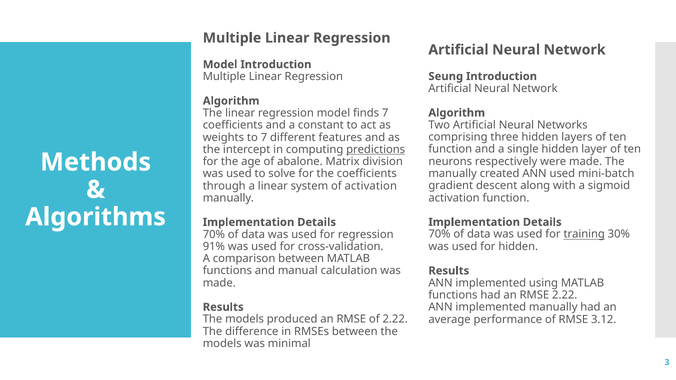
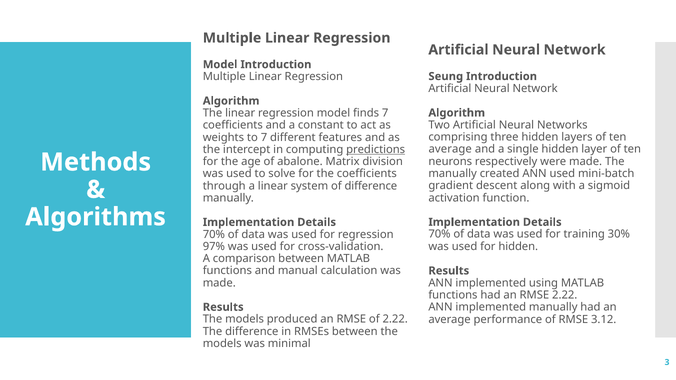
function at (450, 149): function -> average
of activation: activation -> difference
training underline: present -> none
91%: 91% -> 97%
